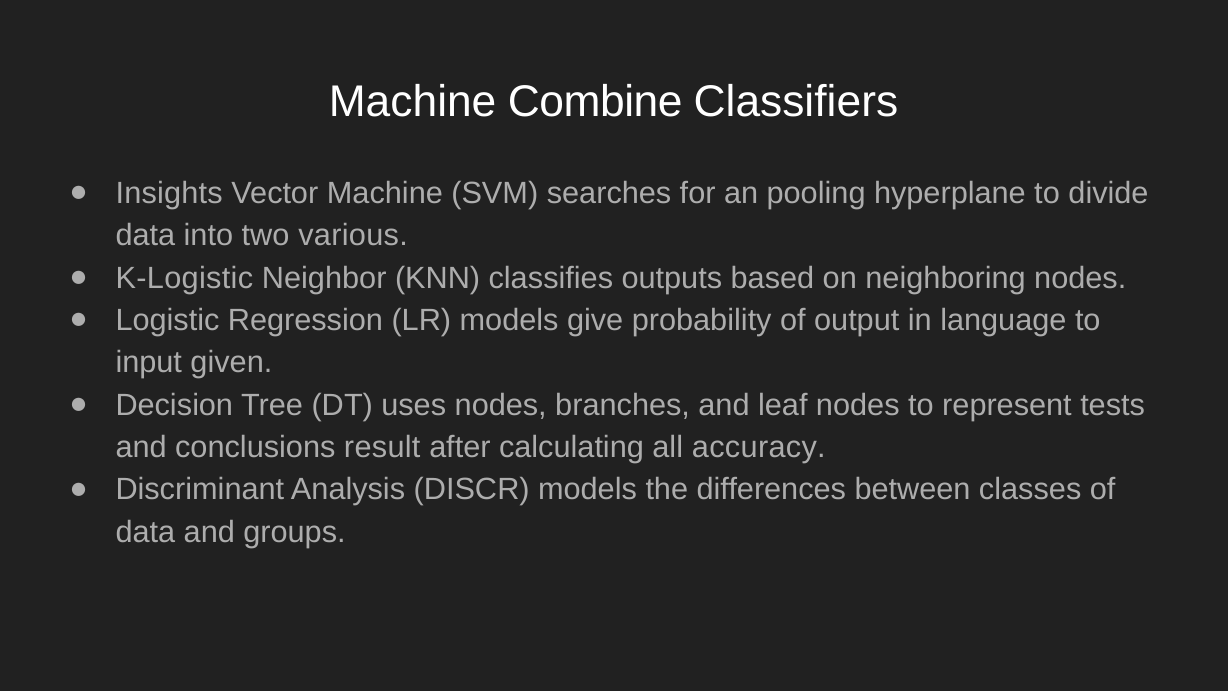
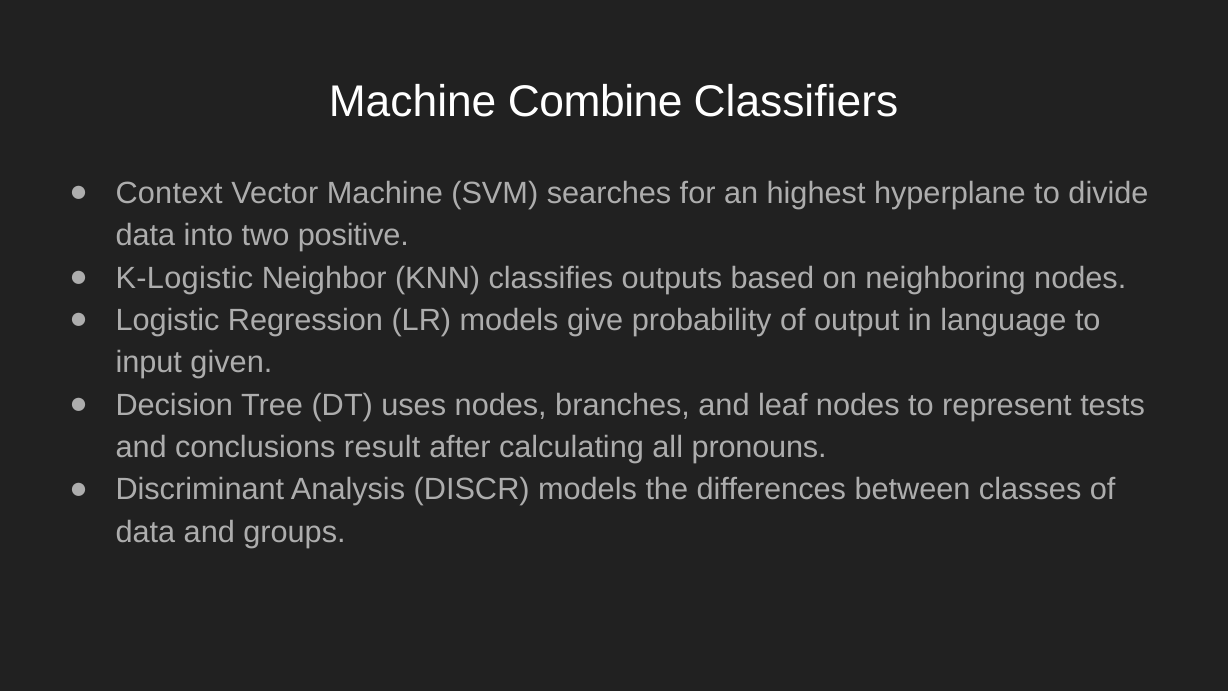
Insights: Insights -> Context
pooling: pooling -> highest
various: various -> positive
accuracy: accuracy -> pronouns
